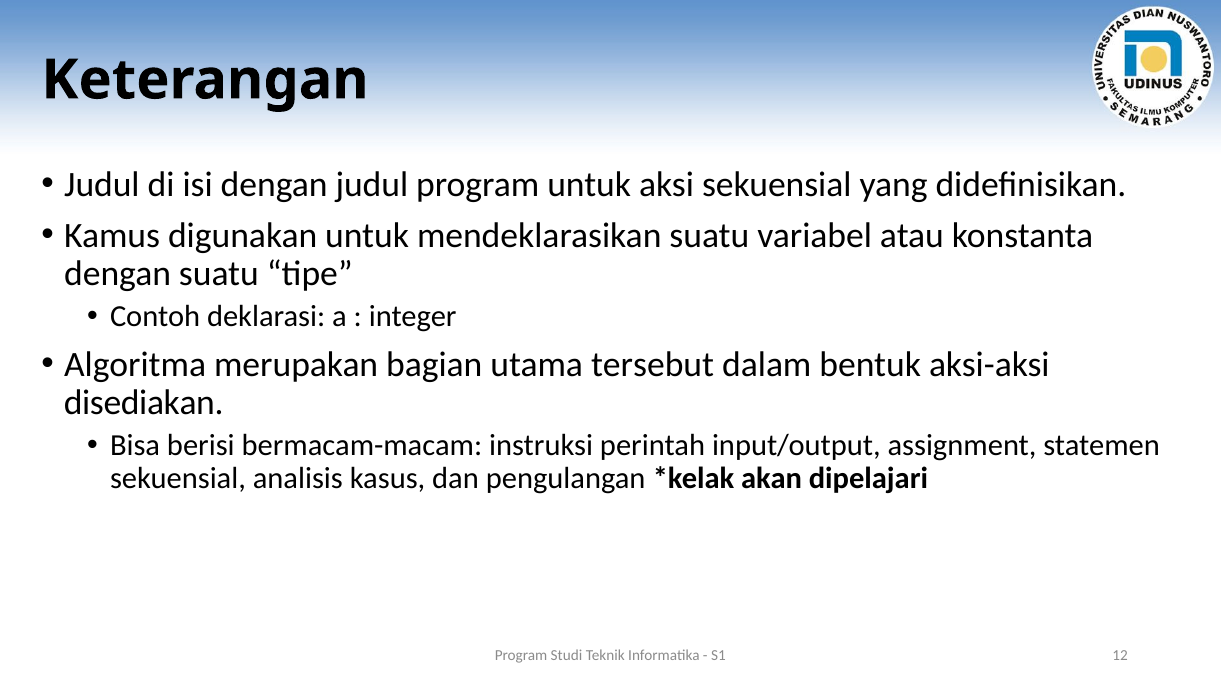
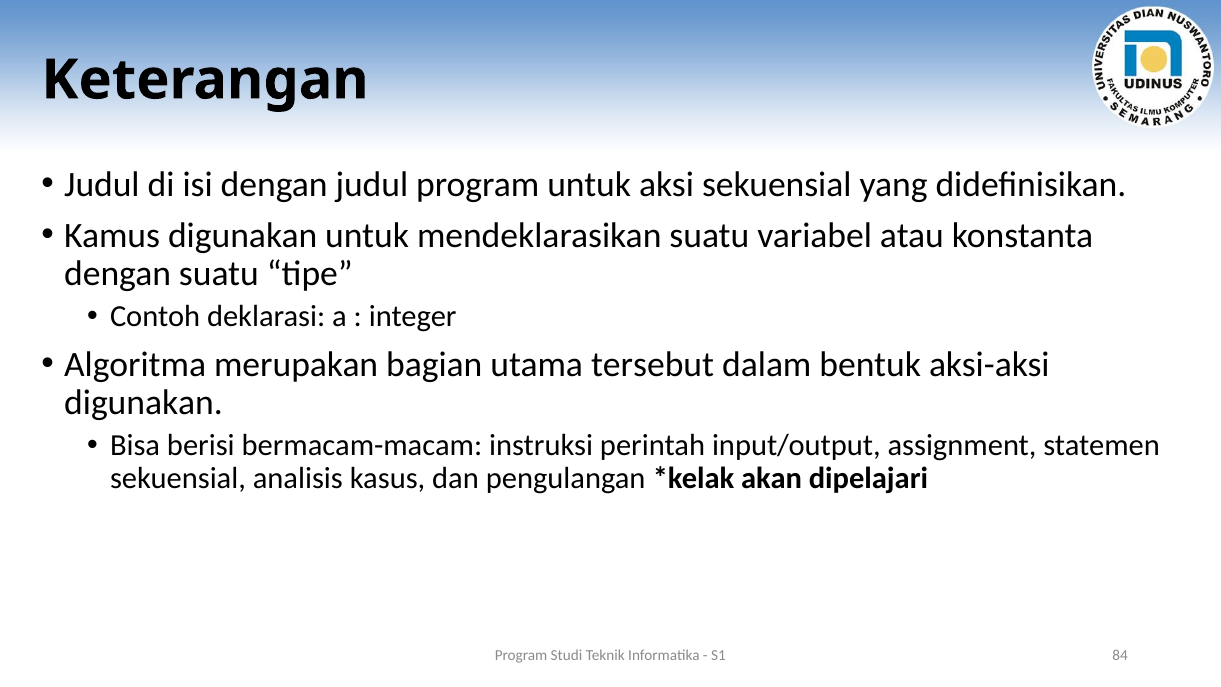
disediakan at (144, 403): disediakan -> digunakan
12: 12 -> 84
